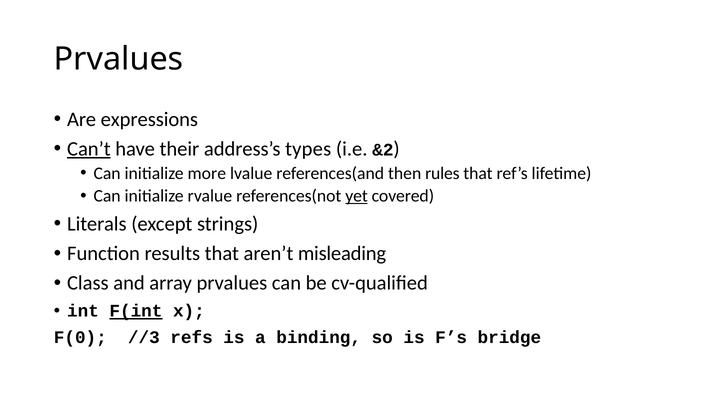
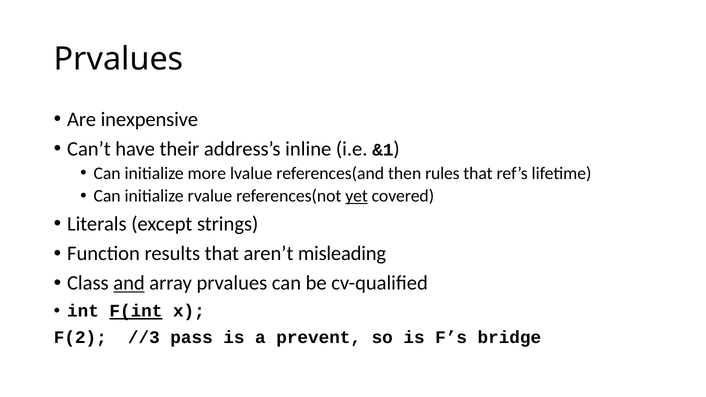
expressions: expressions -> inexpensive
Can’t underline: present -> none
types: types -> inline
&2: &2 -> &1
and underline: none -> present
F(0: F(0 -> F(2
refs: refs -> pass
binding: binding -> prevent
